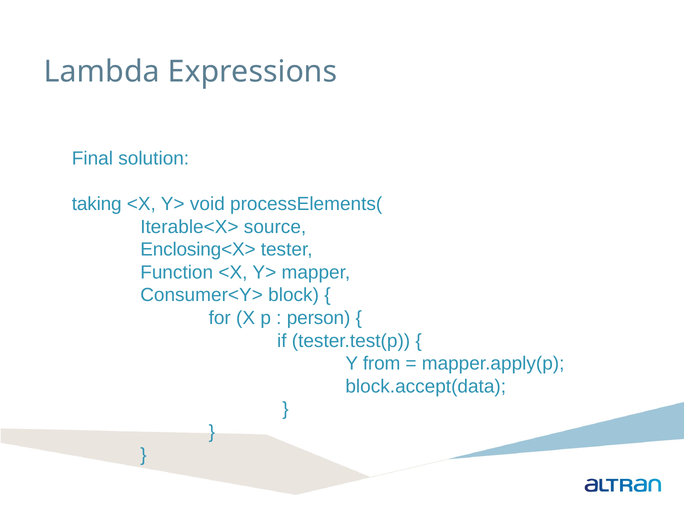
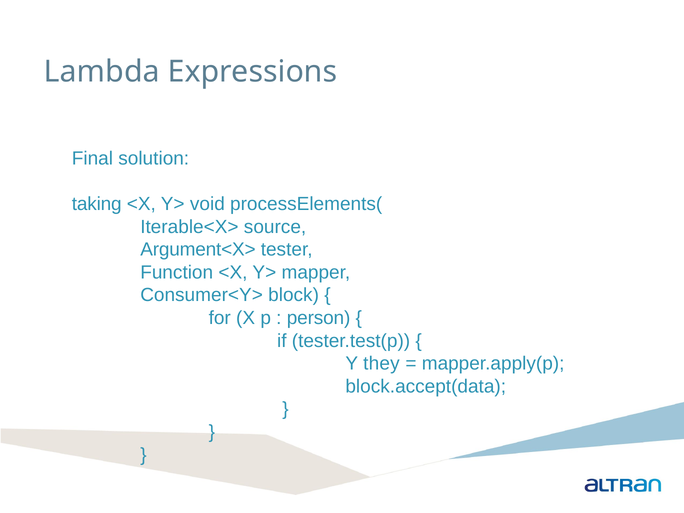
Enclosing<X>: Enclosing<X> -> Argument<X>
from: from -> they
